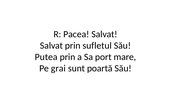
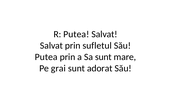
R Pacea: Pacea -> Putea
Sa port: port -> sunt
poartă: poartă -> adorat
